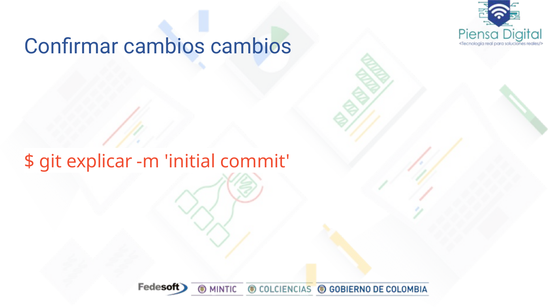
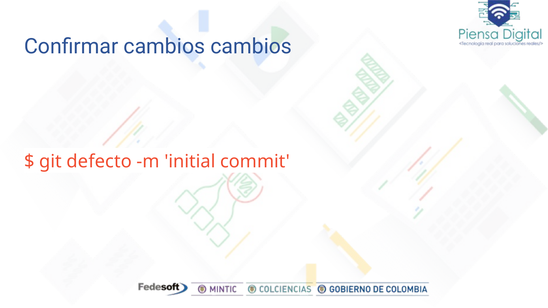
explicar: explicar -> defecto
